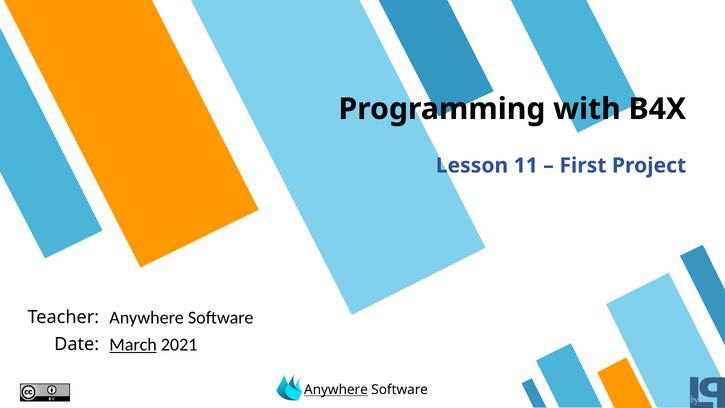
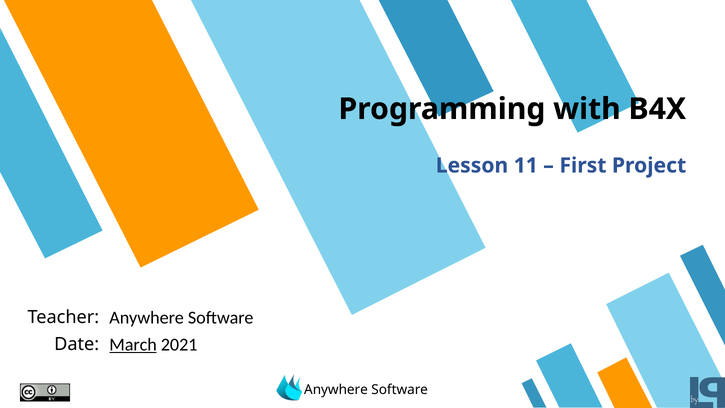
Anywhere at (336, 390) underline: present -> none
